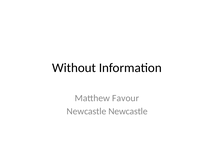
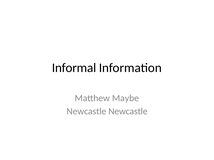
Without: Without -> Informal
Favour: Favour -> Maybe
